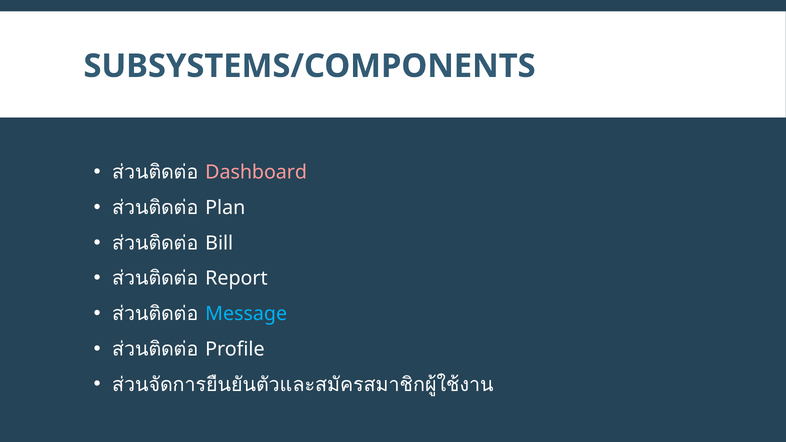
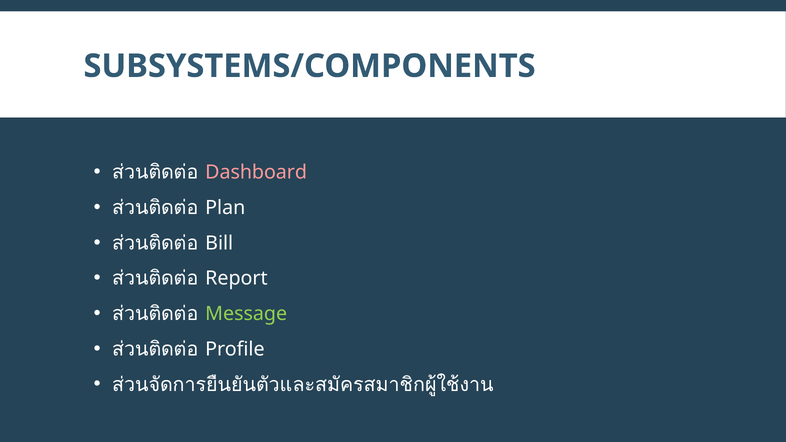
Message colour: light blue -> light green
